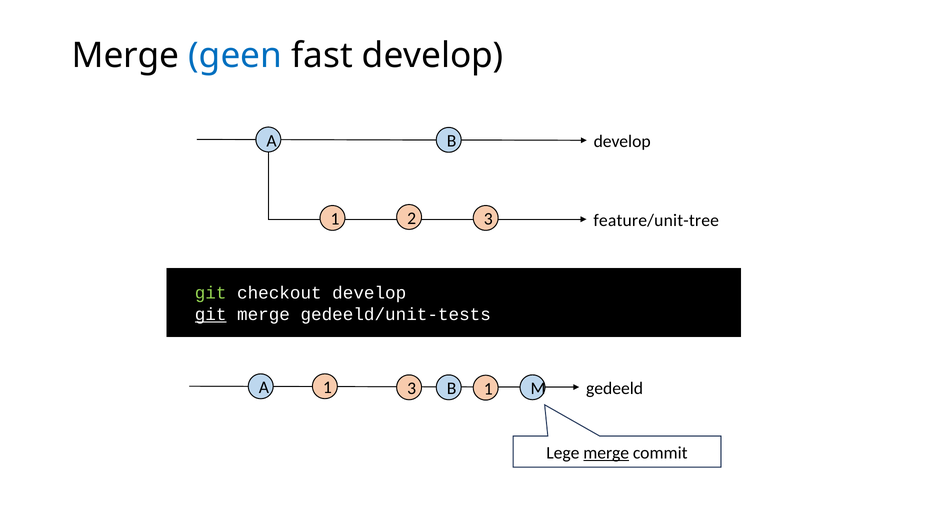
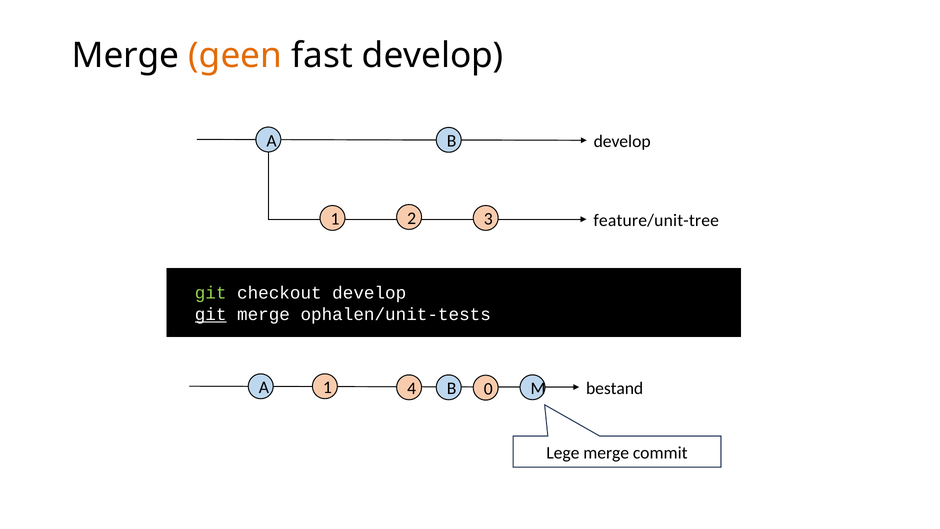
geen colour: blue -> orange
gedeeld/unit-tests: gedeeld/unit-tests -> ophalen/unit-tests
1 1: 1 -> 0
A 3: 3 -> 4
gedeeld: gedeeld -> bestand
merge at (606, 453) underline: present -> none
